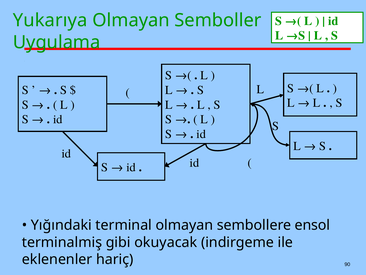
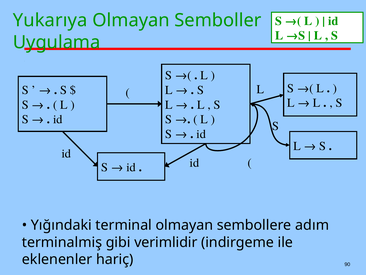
ensol: ensol -> adım
okuyacak: okuyacak -> verimlidir
